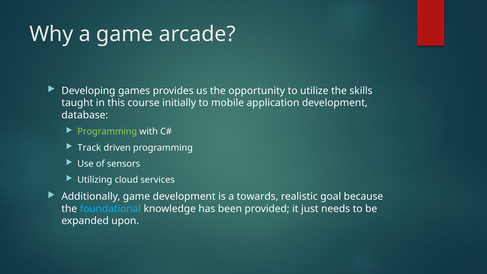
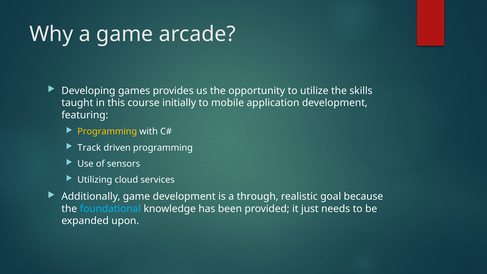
database: database -> featuring
Programming at (107, 132) colour: light green -> yellow
towards: towards -> through
